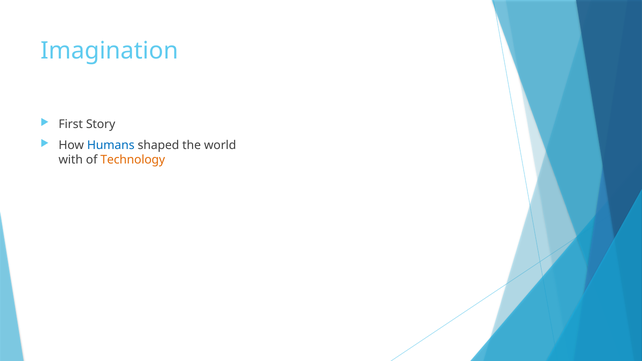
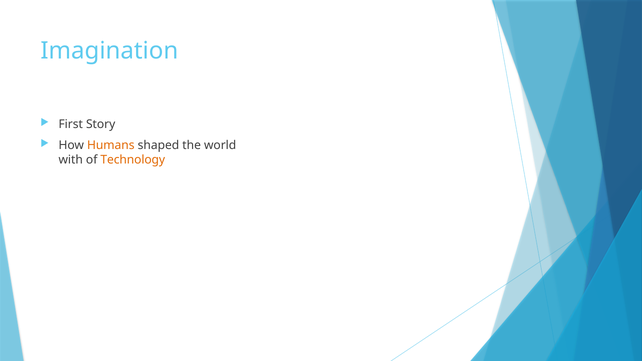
Humans colour: blue -> orange
